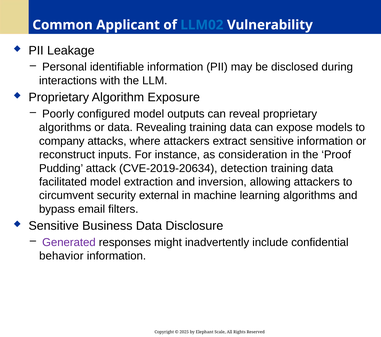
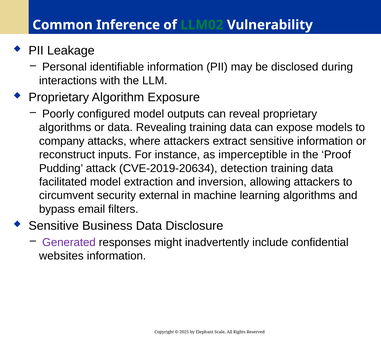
Applicant: Applicant -> Inference
LLM02 colour: blue -> green
consideration: consideration -> imperceptible
behavior: behavior -> websites
